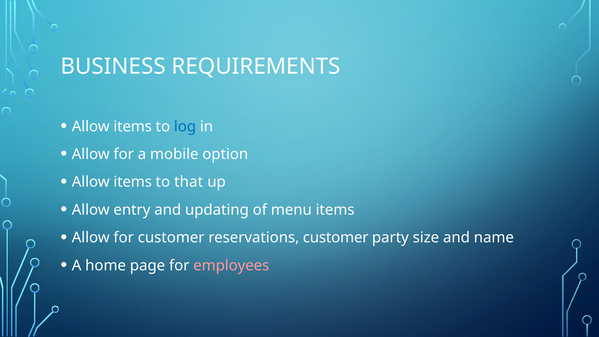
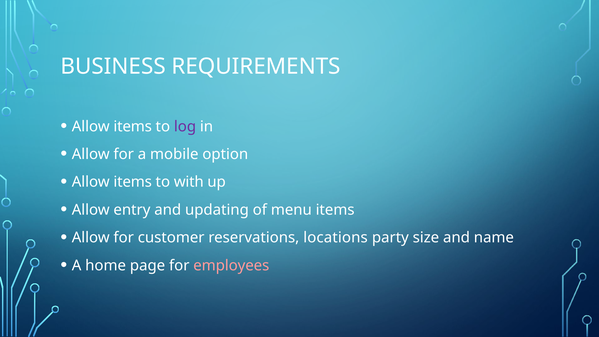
log colour: blue -> purple
that: that -> with
reservations customer: customer -> locations
